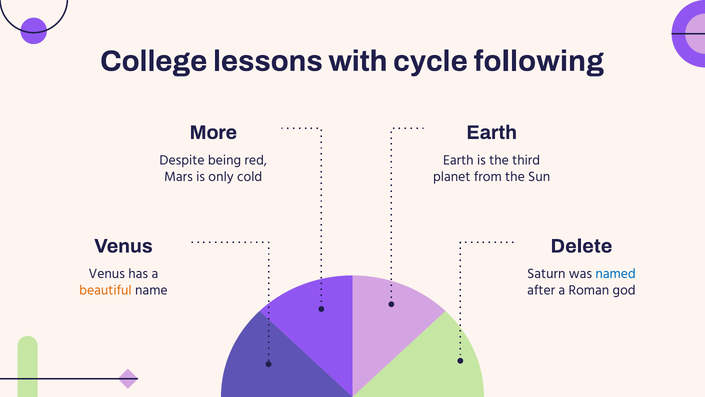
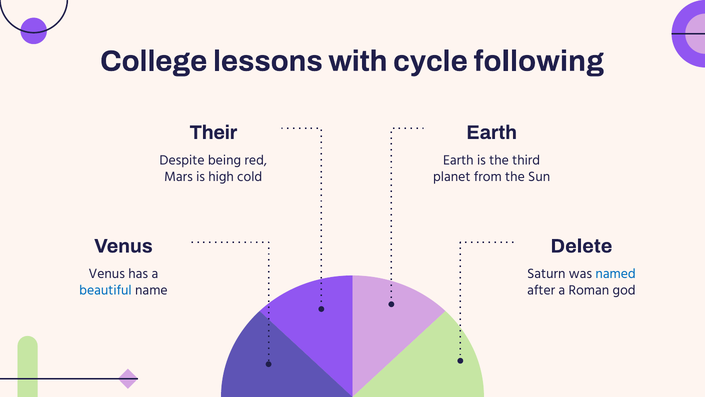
More: More -> Their
only: only -> high
beautiful colour: orange -> blue
